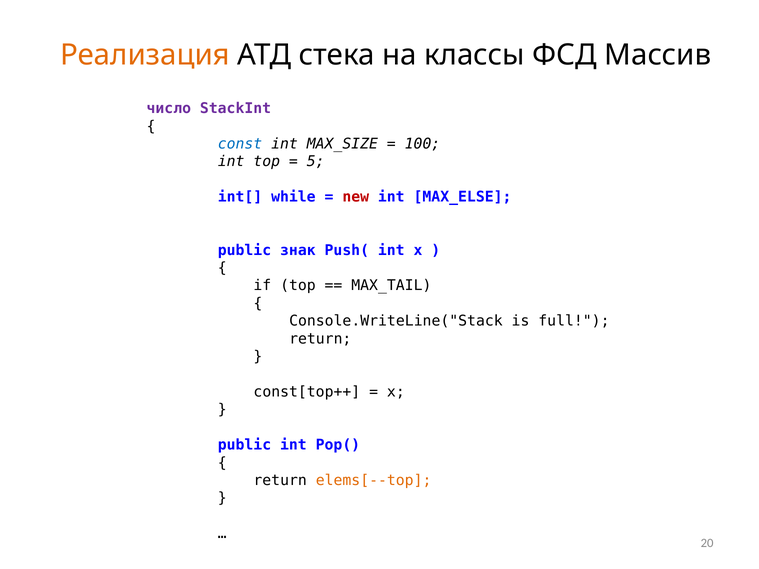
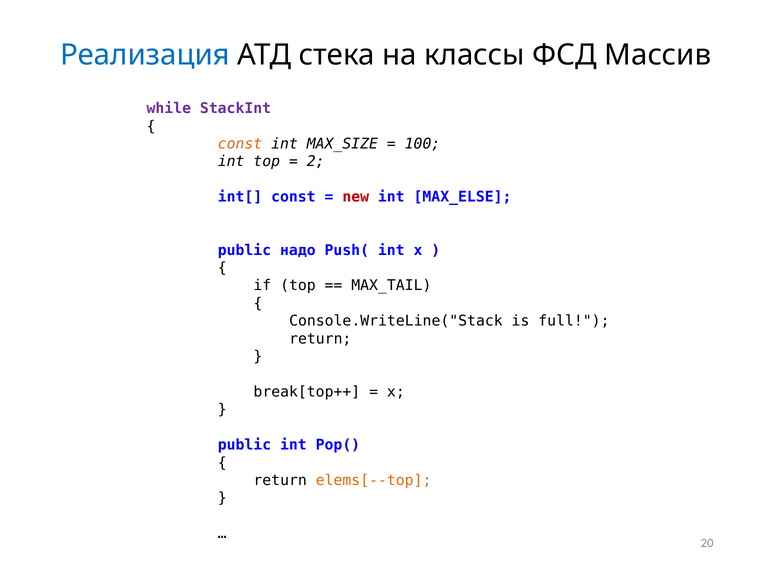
Реализация colour: orange -> blue
число: число -> while
const at (240, 144) colour: blue -> orange
5: 5 -> 2
int[ while: while -> const
знак: знак -> надо
const[top++: const[top++ -> break[top++
